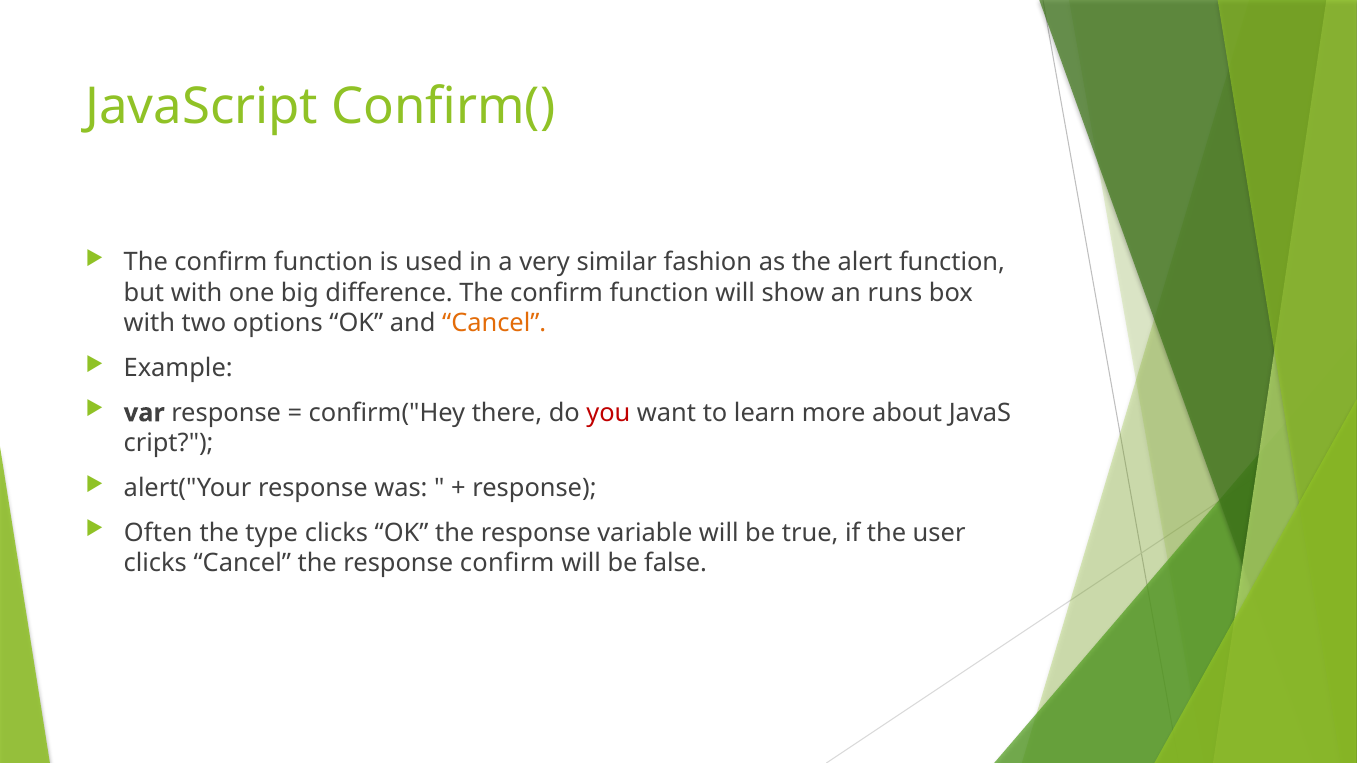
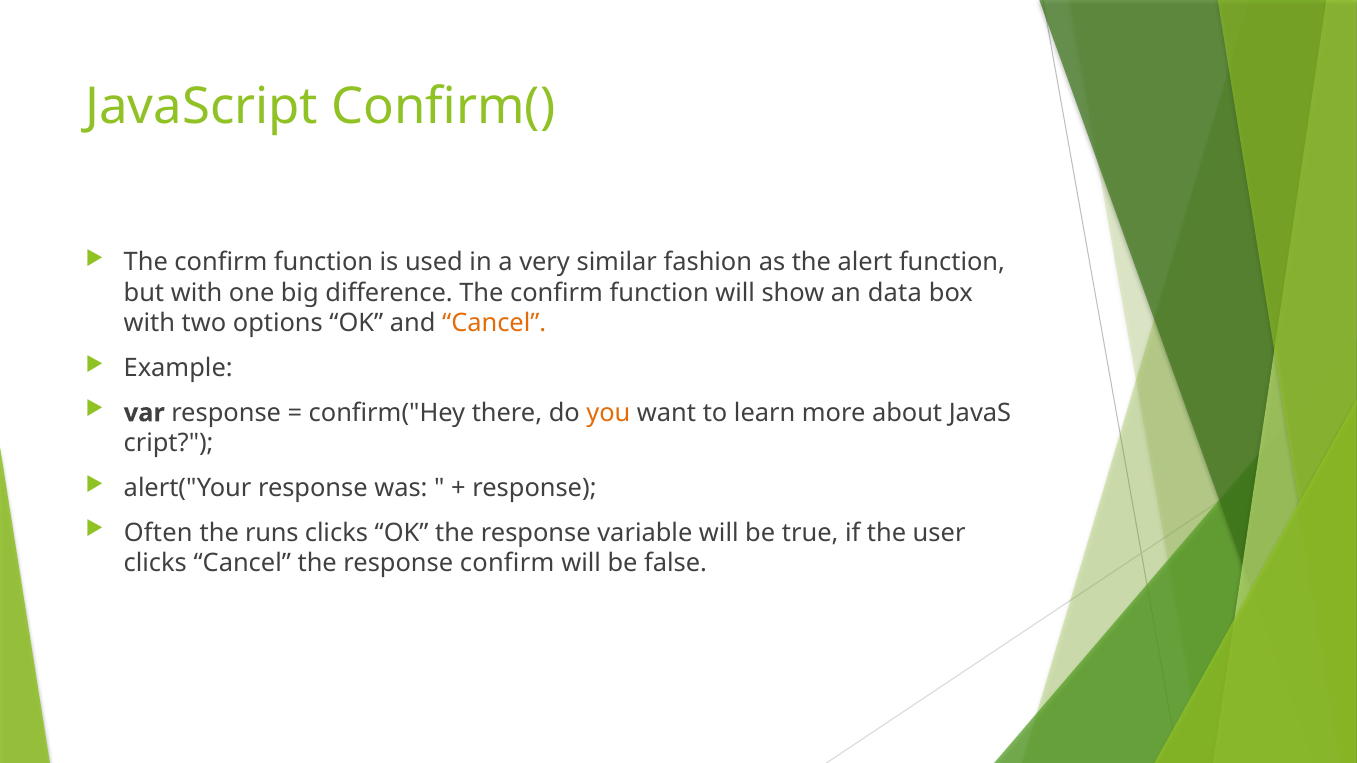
runs: runs -> data
you colour: red -> orange
type: type -> runs
